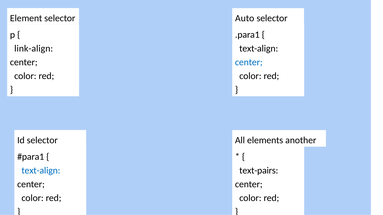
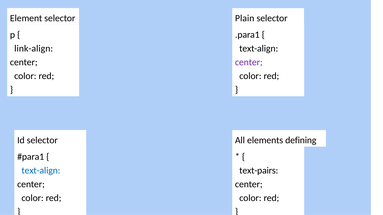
Auto: Auto -> Plain
center at (249, 62) colour: blue -> purple
another: another -> defining
